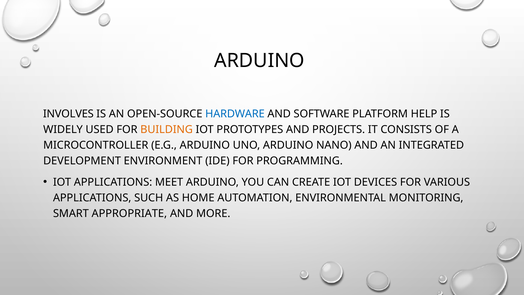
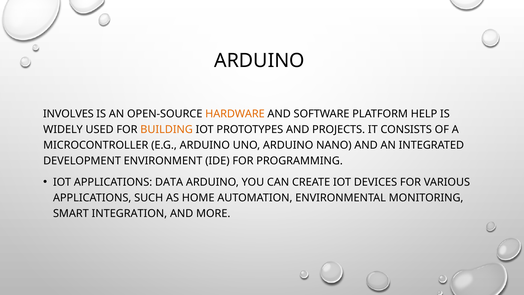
HARDWARE colour: blue -> orange
MEET: MEET -> DATA
APPROPRIATE: APPROPRIATE -> INTEGRATION
